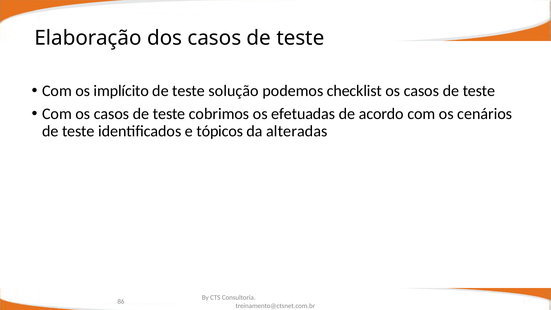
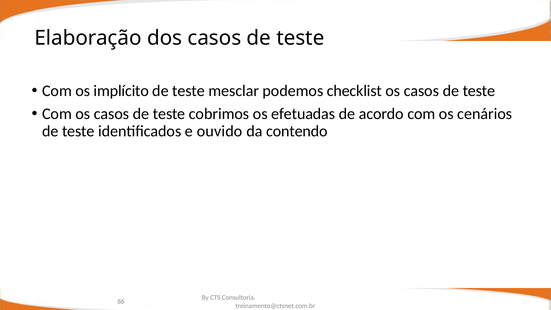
solução: solução -> mesclar
tópicos: tópicos -> ouvido
alteradas: alteradas -> contendo
